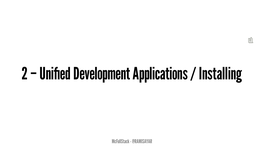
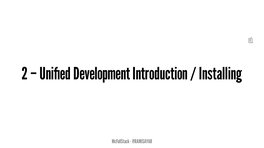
Applications: Applications -> Introduction
